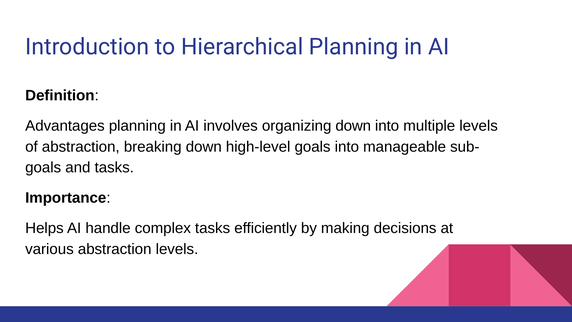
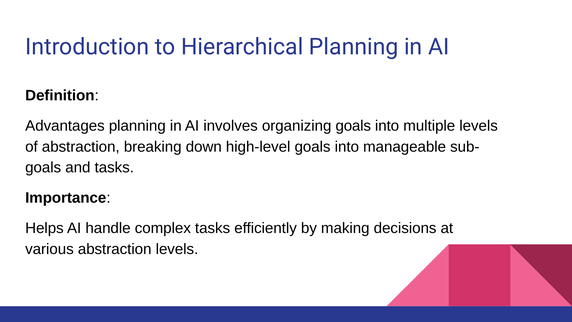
organizing down: down -> goals
